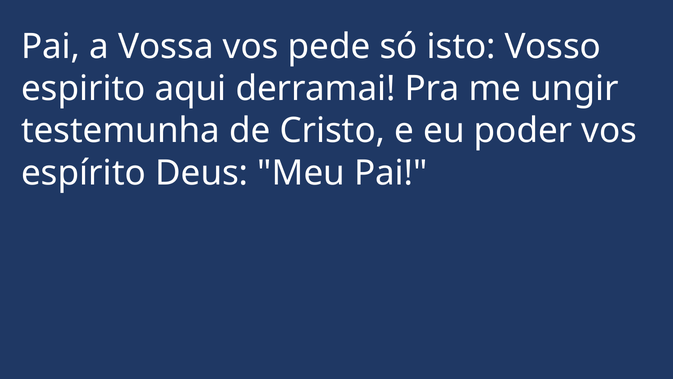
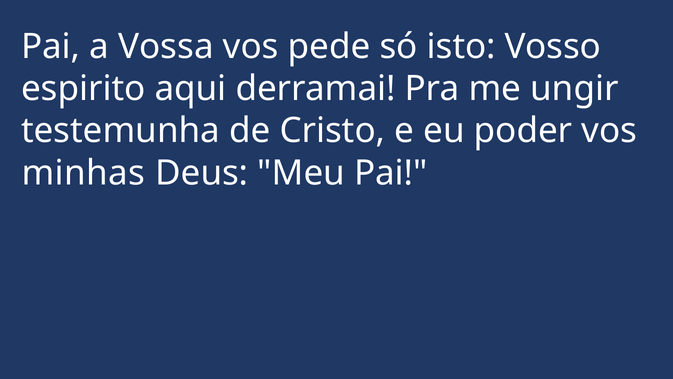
espírito: espírito -> minhas
